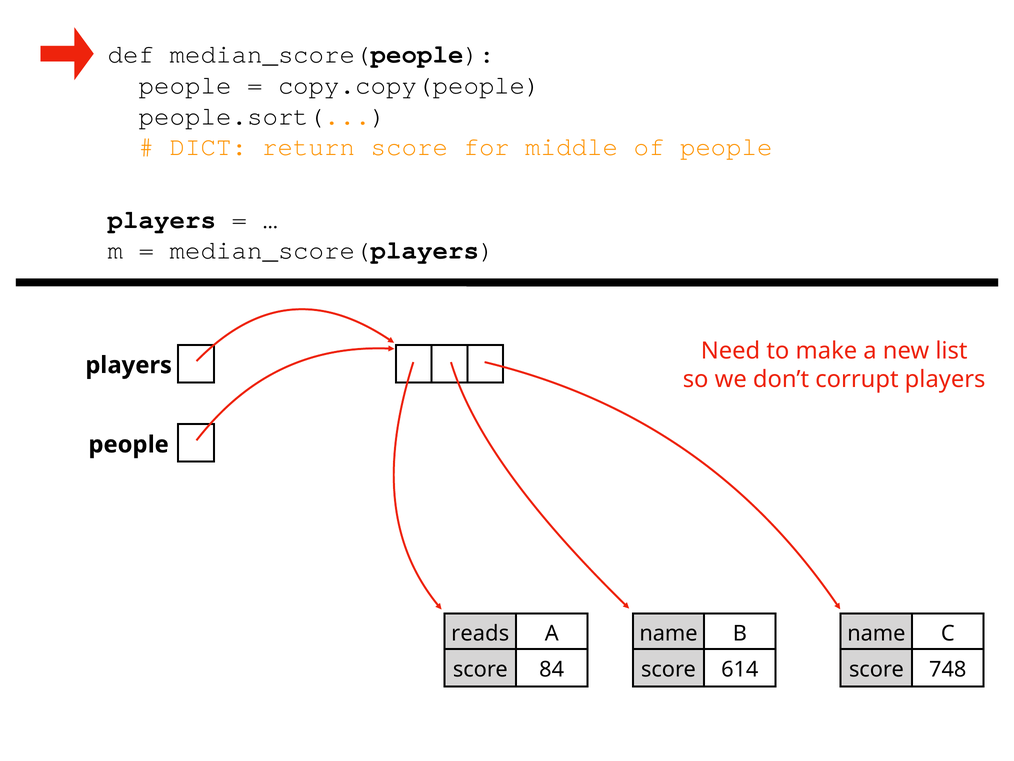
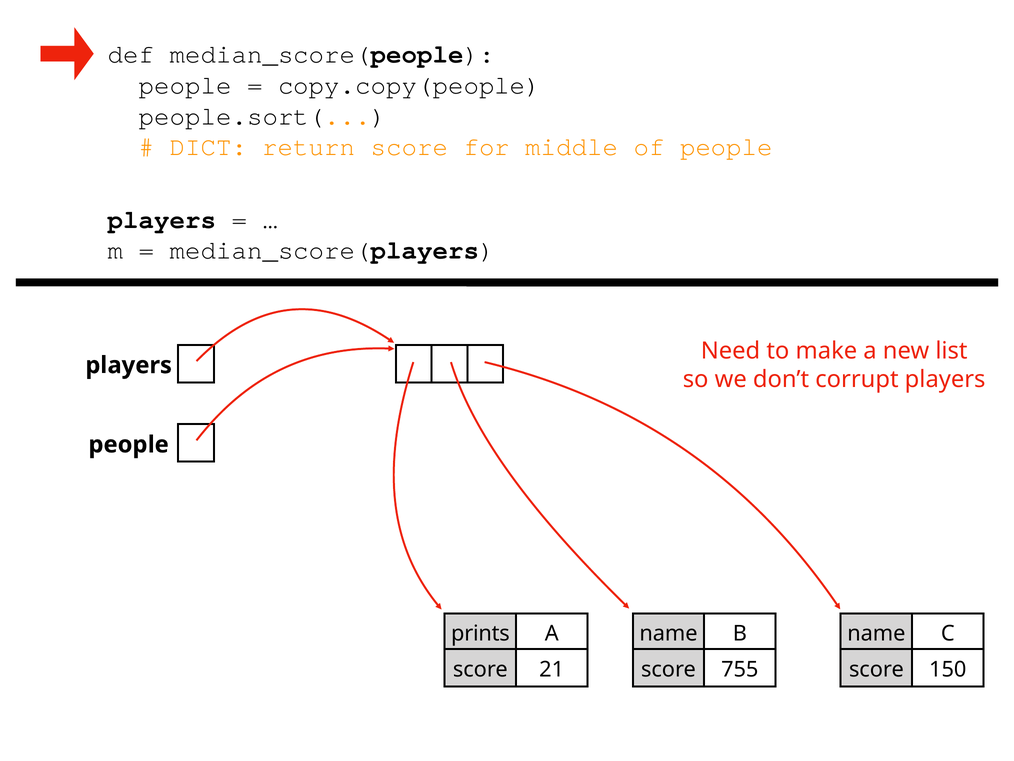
reads: reads -> prints
84: 84 -> 21
614: 614 -> 755
748: 748 -> 150
